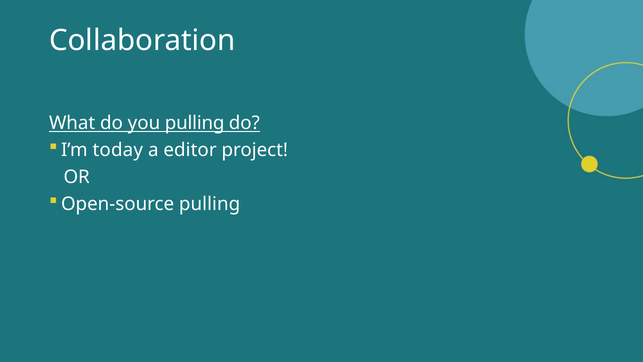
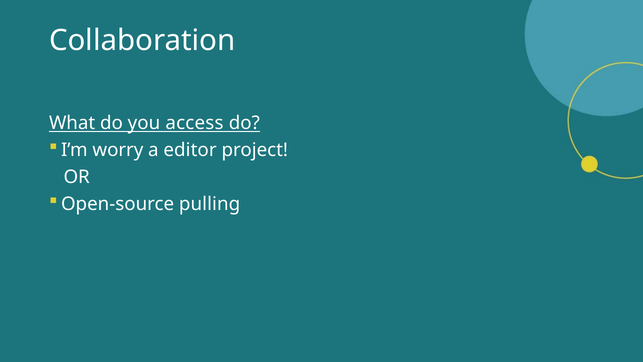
you pulling: pulling -> access
today: today -> worry
